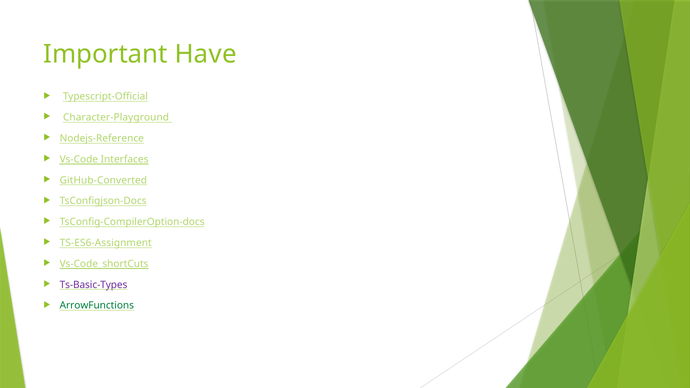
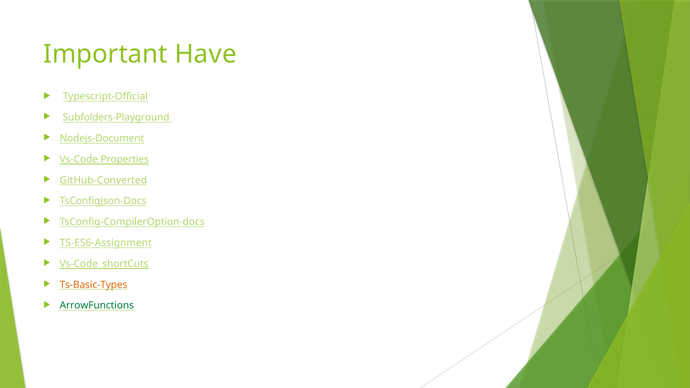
Character-Playground: Character-Playground -> Subfolders-Playground
Nodejs-Reference: Nodejs-Reference -> Nodejs-Document
Interfaces: Interfaces -> Properties
Ts-Basic-Types colour: purple -> orange
